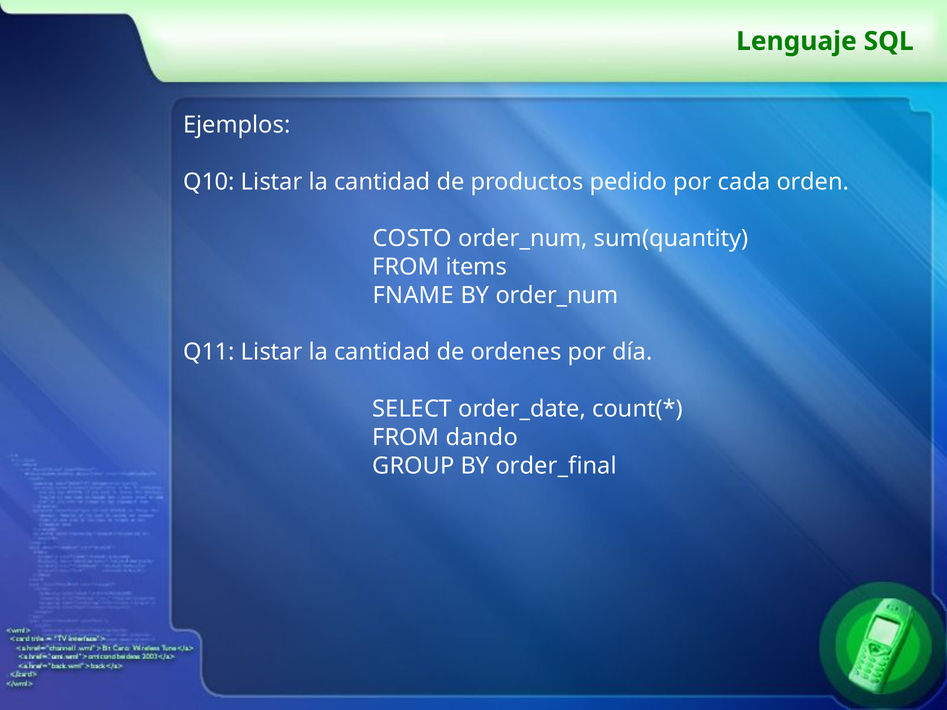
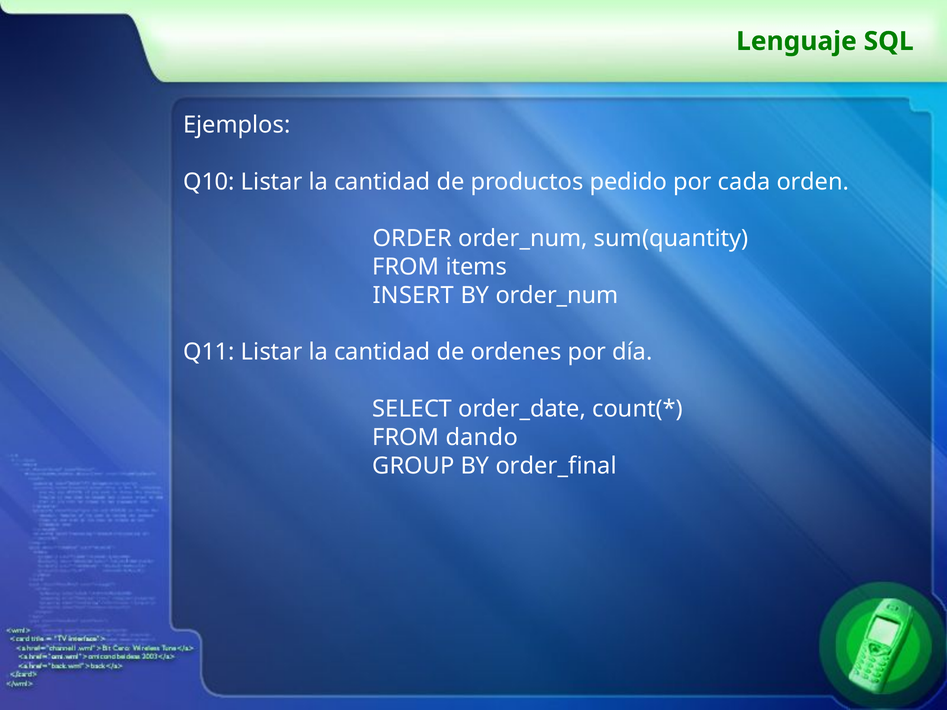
COSTO: COSTO -> ORDER
FNAME: FNAME -> INSERT
